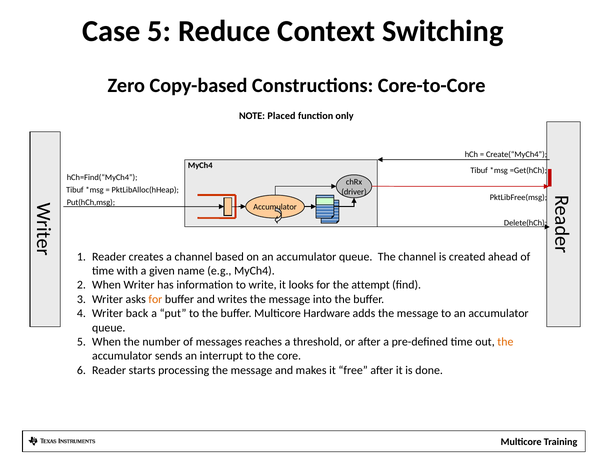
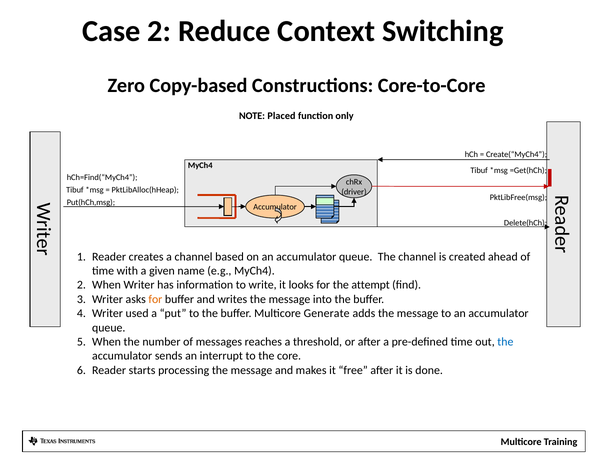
Case 5: 5 -> 2
back: back -> used
Hardware: Hardware -> Generate
the at (505, 342) colour: orange -> blue
